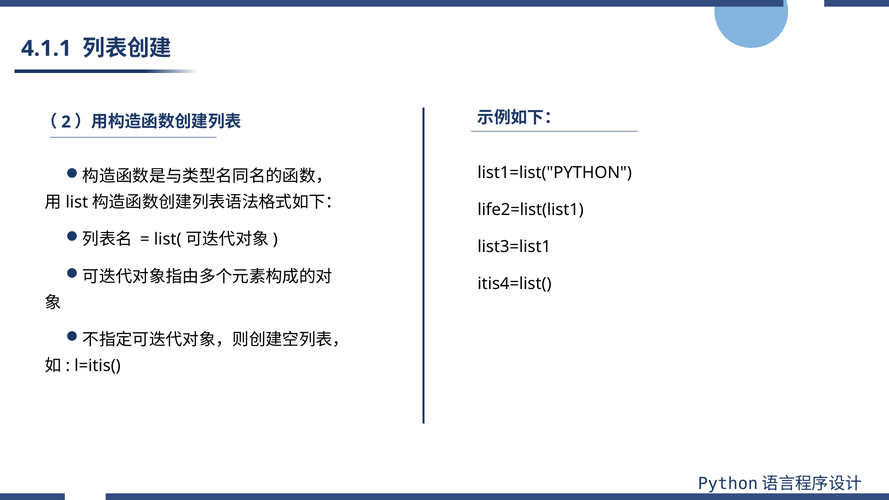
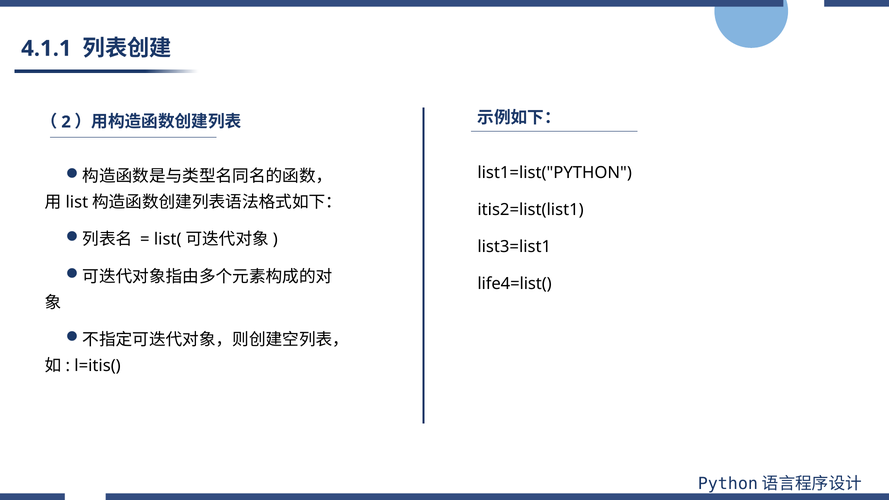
life2=list(list1: life2=list(list1 -> itis2=list(list1
itis4=list(: itis4=list( -> life4=list(
